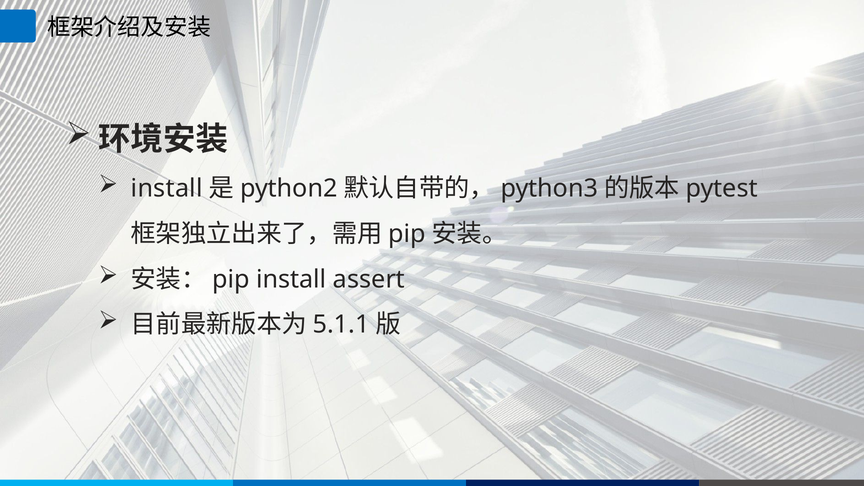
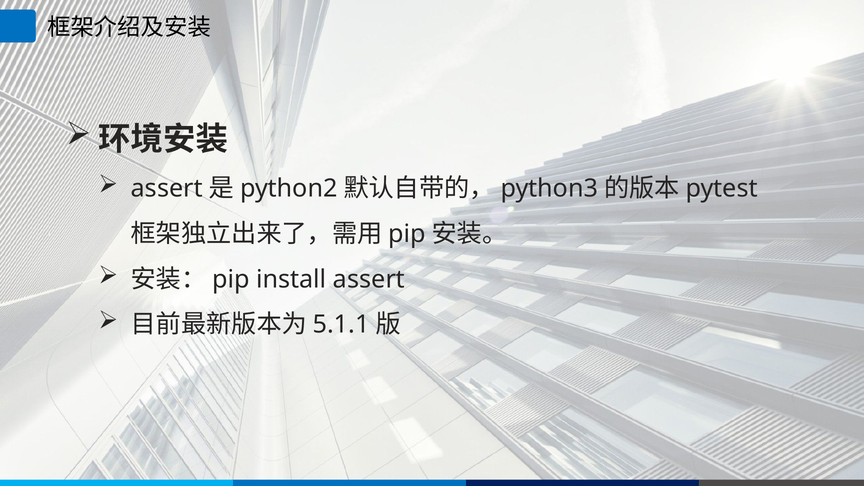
install at (167, 188): install -> assert
